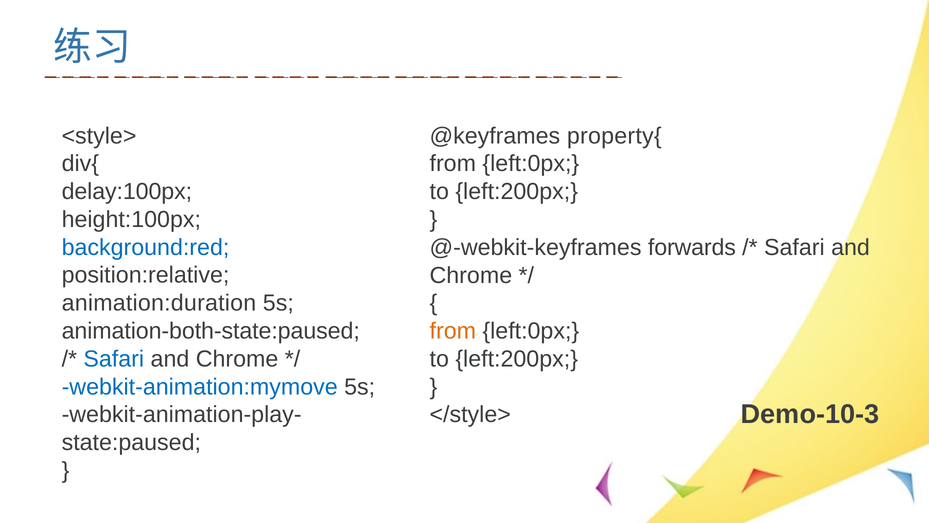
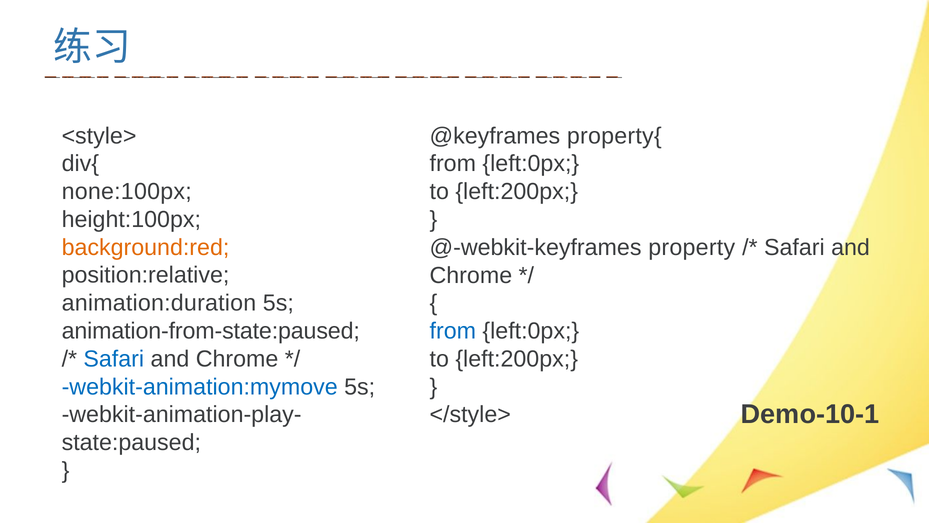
delay:100px: delay:100px -> none:100px
background:red colour: blue -> orange
forwards: forwards -> property
animation-both-state:paused: animation-both-state:paused -> animation-from-state:paused
from at (453, 331) colour: orange -> blue
Demo-10-3: Demo-10-3 -> Demo-10-1
